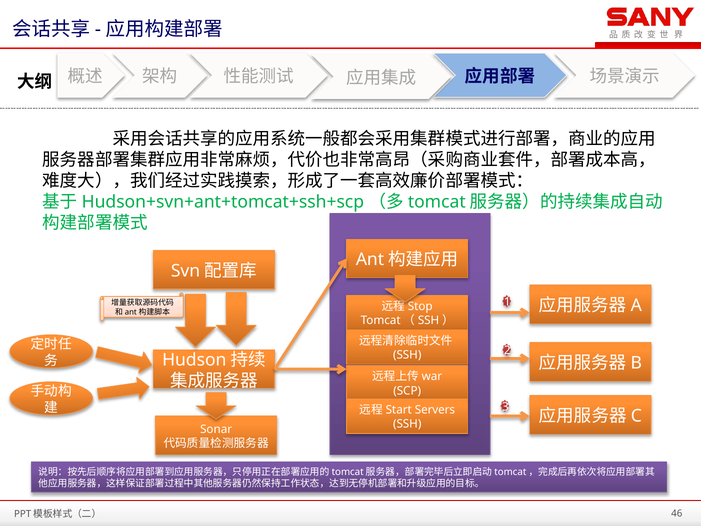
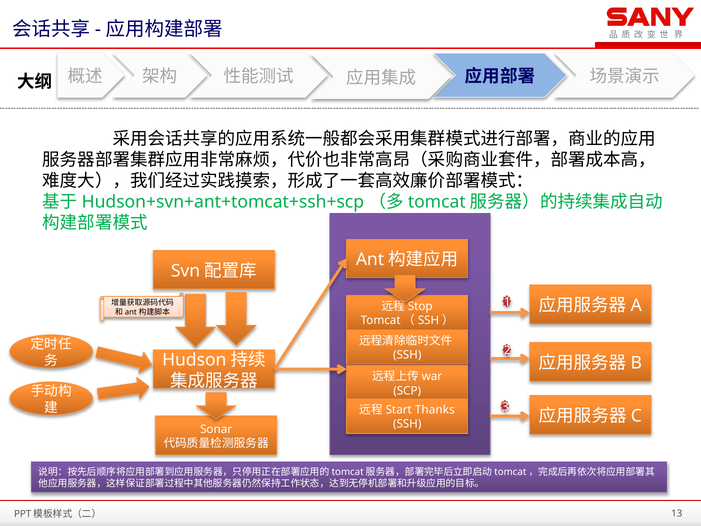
Servers: Servers -> Thanks
46: 46 -> 13
